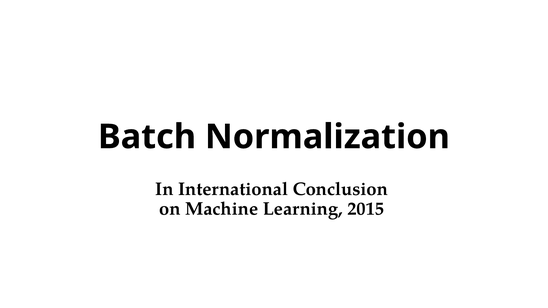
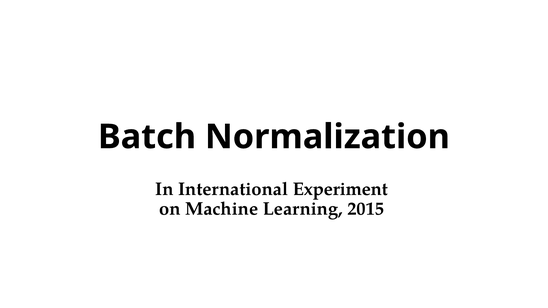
Conclusion: Conclusion -> Experiment
